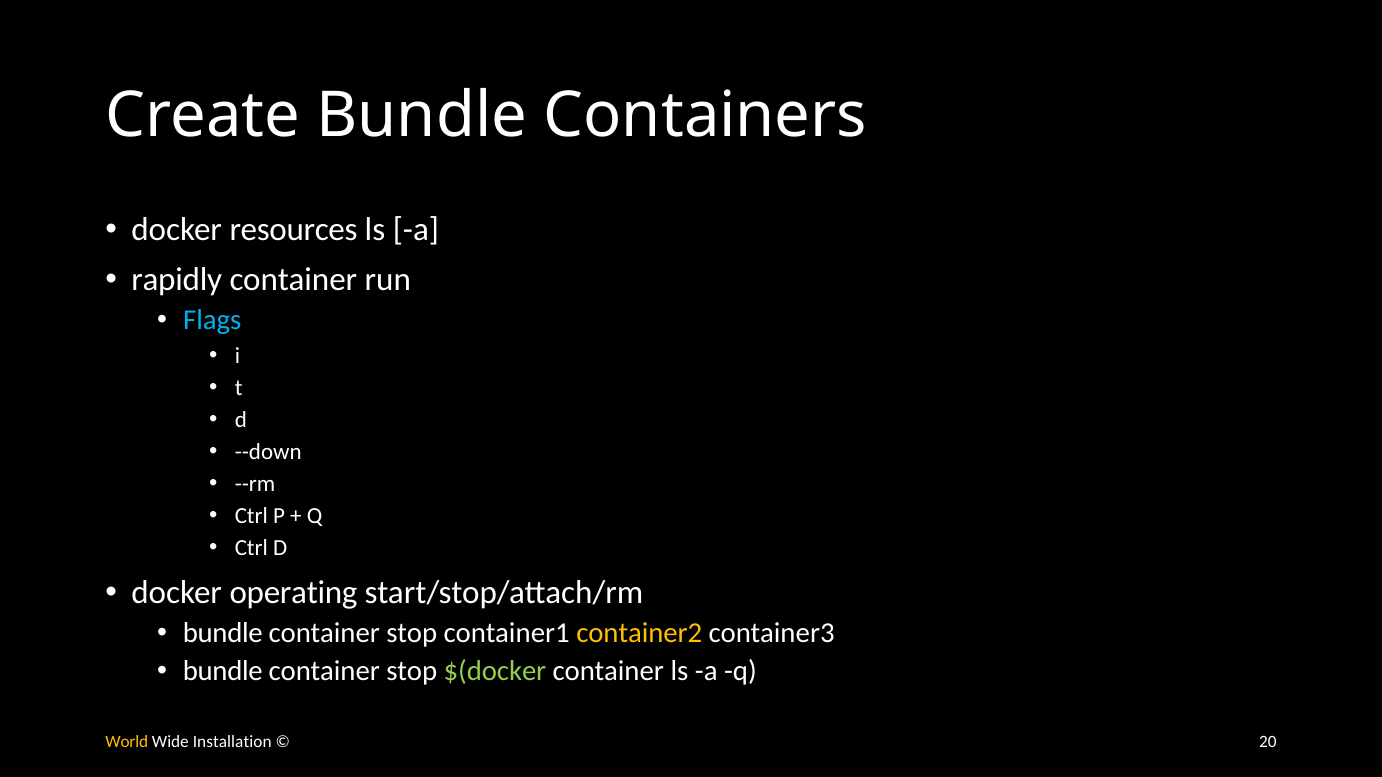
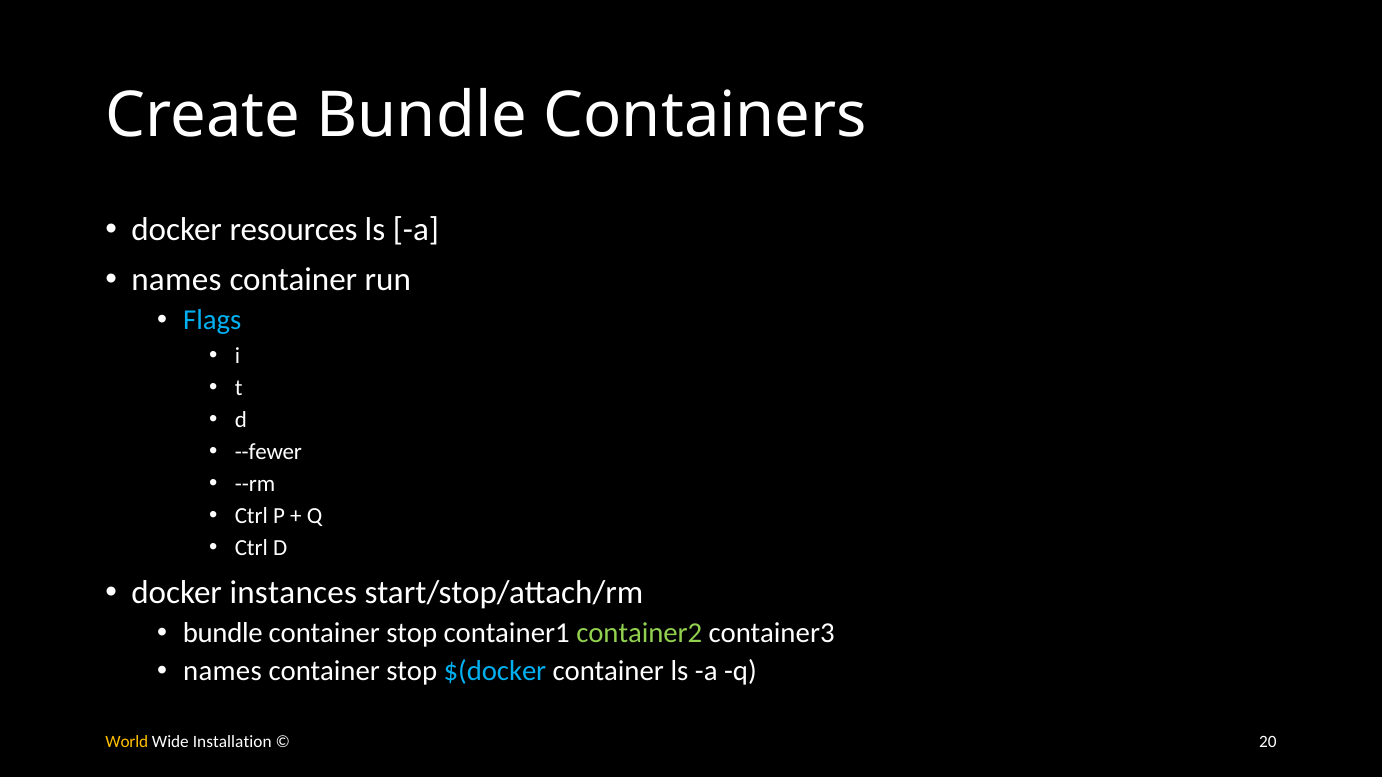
rapidly at (177, 280): rapidly -> names
--down: --down -> --fewer
operating: operating -> instances
container2 colour: yellow -> light green
bundle at (223, 672): bundle -> names
$(docker colour: light green -> light blue
